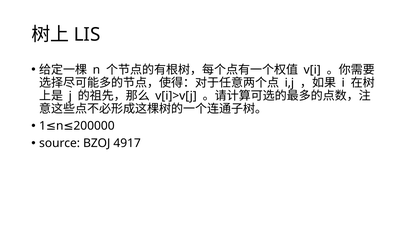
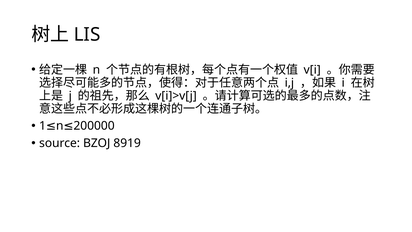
4917: 4917 -> 8919
